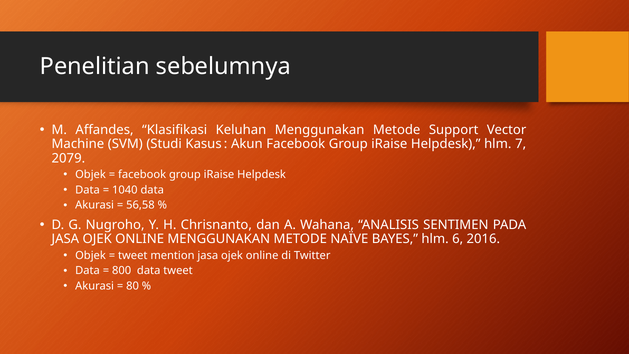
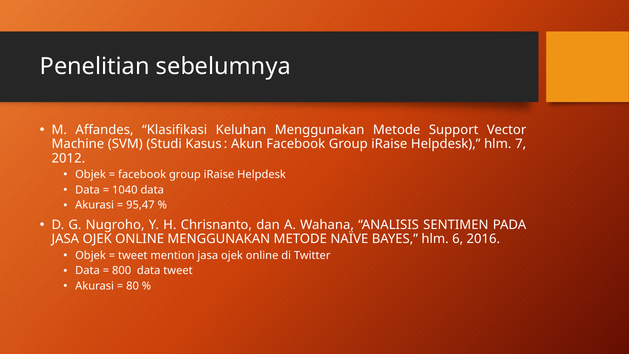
2079: 2079 -> 2012
56,58: 56,58 -> 95,47
